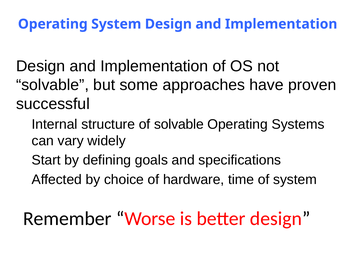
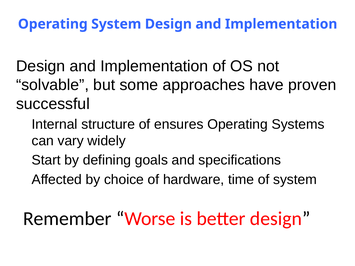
of solvable: solvable -> ensures
